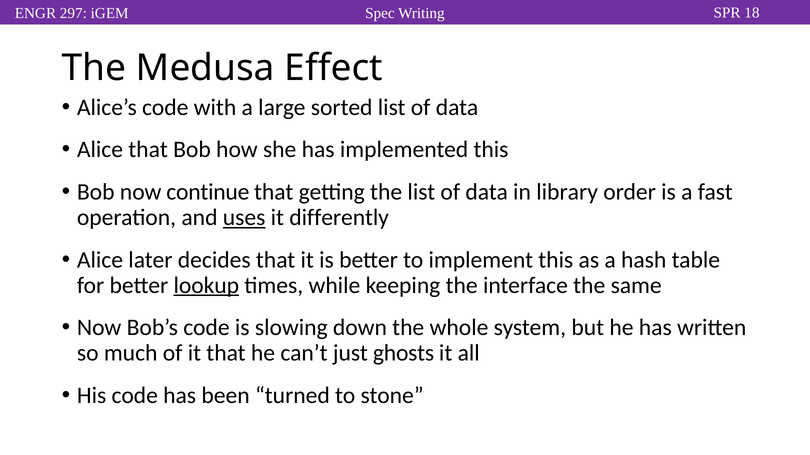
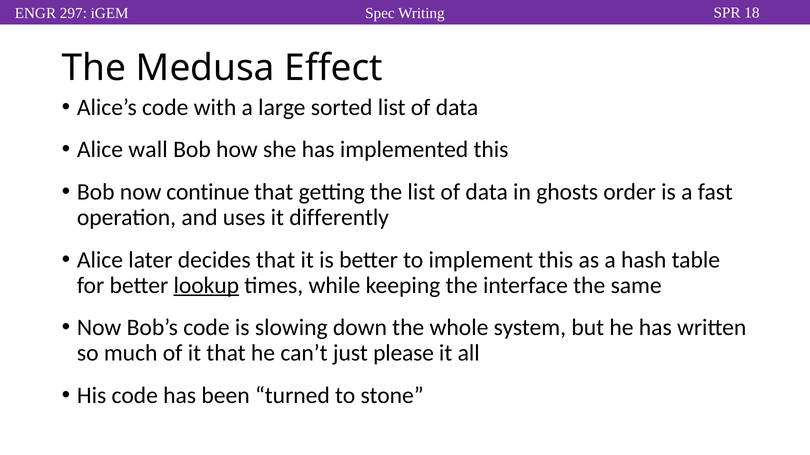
Alice that: that -> wall
library: library -> ghosts
uses underline: present -> none
ghosts: ghosts -> please
